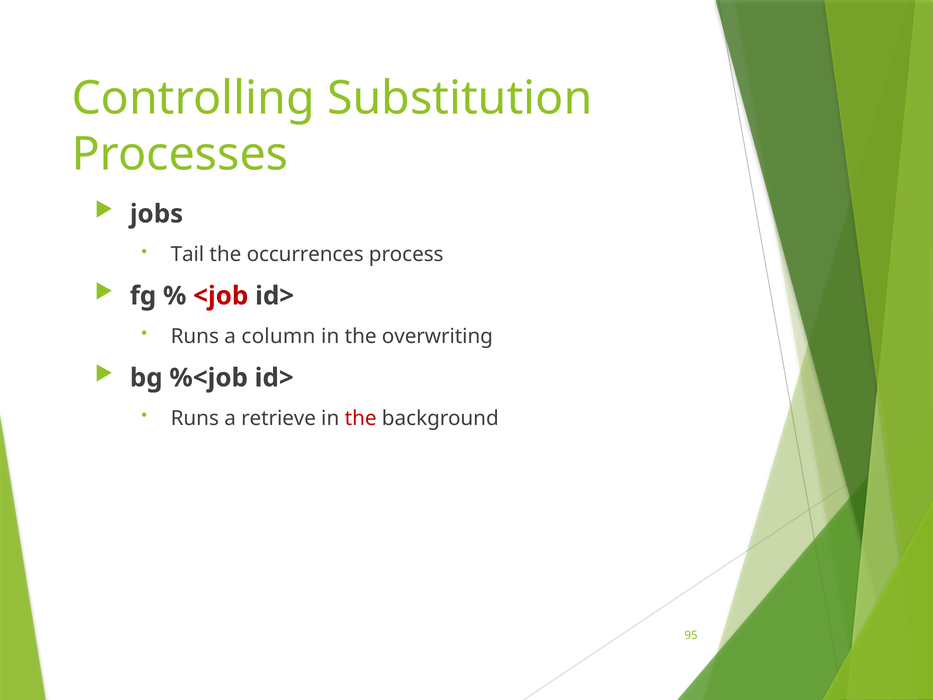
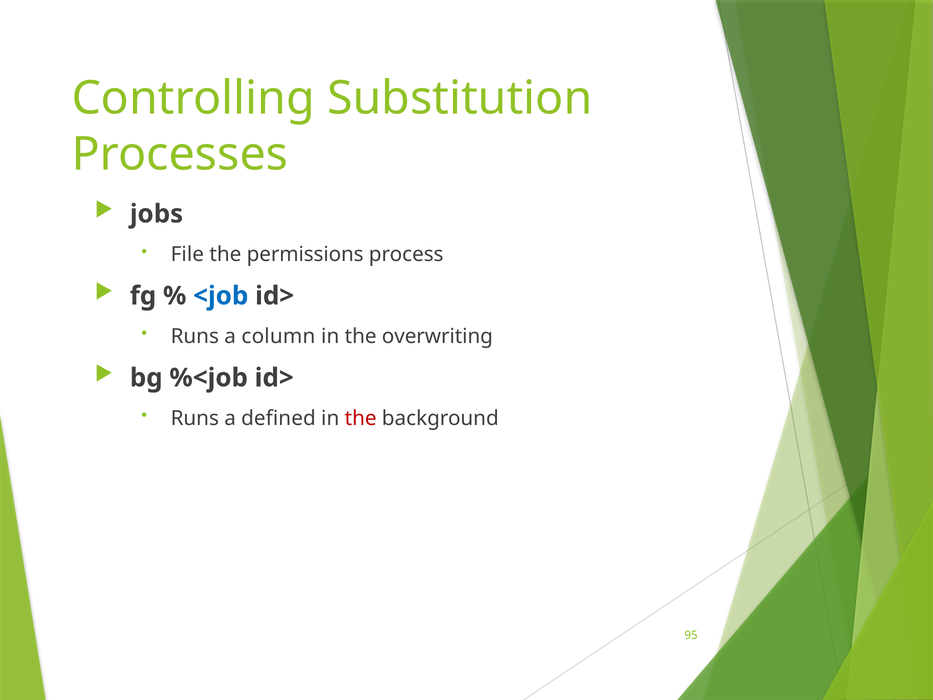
Tail: Tail -> File
occurrences: occurrences -> permissions
<job colour: red -> blue
retrieve: retrieve -> defined
